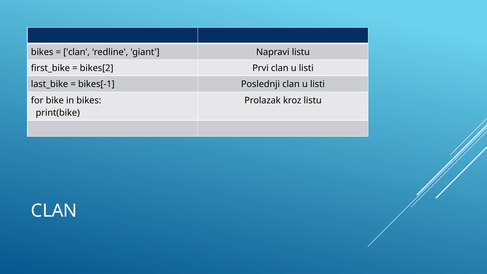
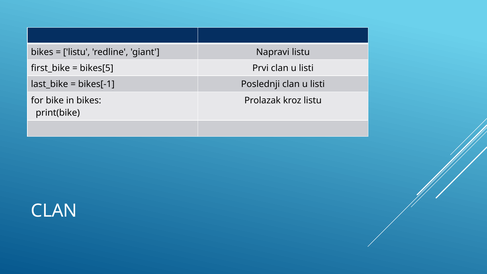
clan at (77, 52): clan -> listu
bikes[2: bikes[2 -> bikes[5
